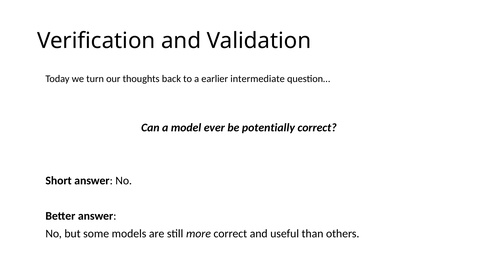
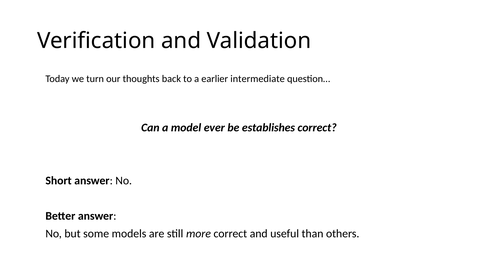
potentially: potentially -> establishes
